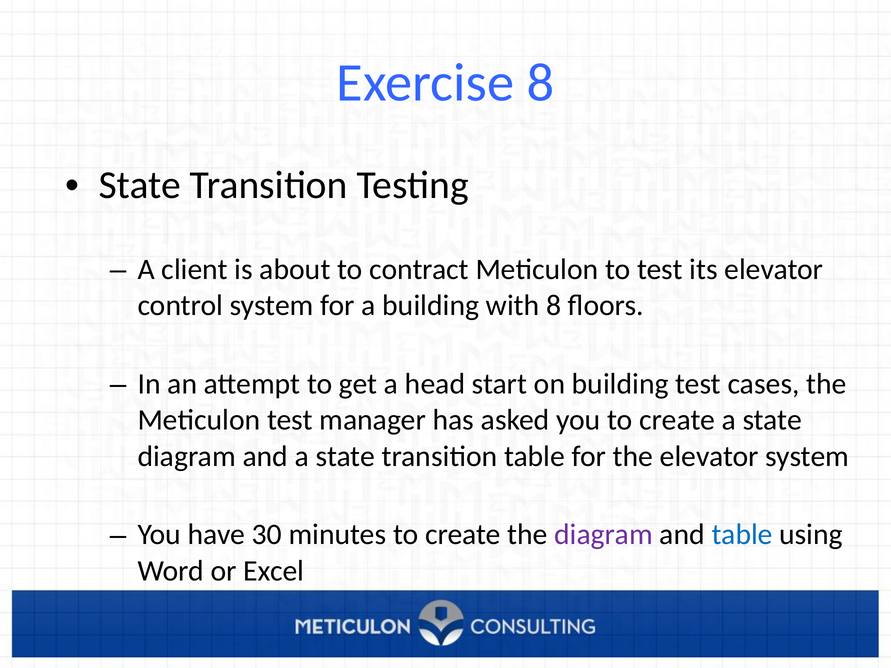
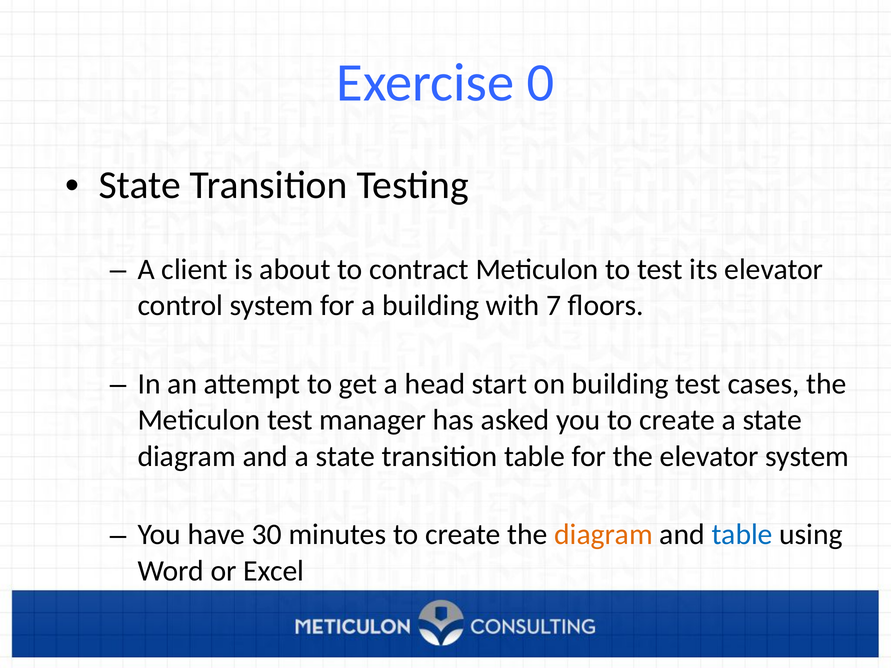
Exercise 8: 8 -> 0
with 8: 8 -> 7
diagram at (604, 535) colour: purple -> orange
